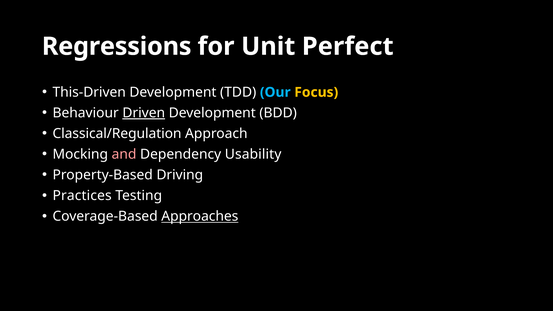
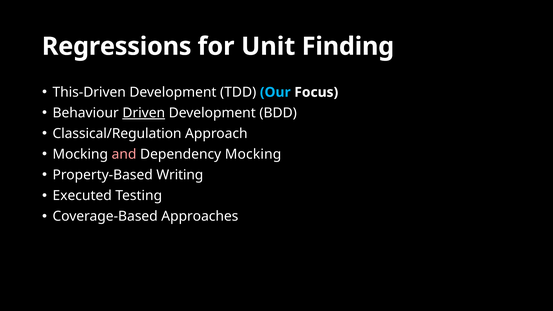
Perfect: Perfect -> Finding
Focus colour: yellow -> white
Dependency Usability: Usability -> Mocking
Driving: Driving -> Writing
Practices: Practices -> Executed
Approaches underline: present -> none
